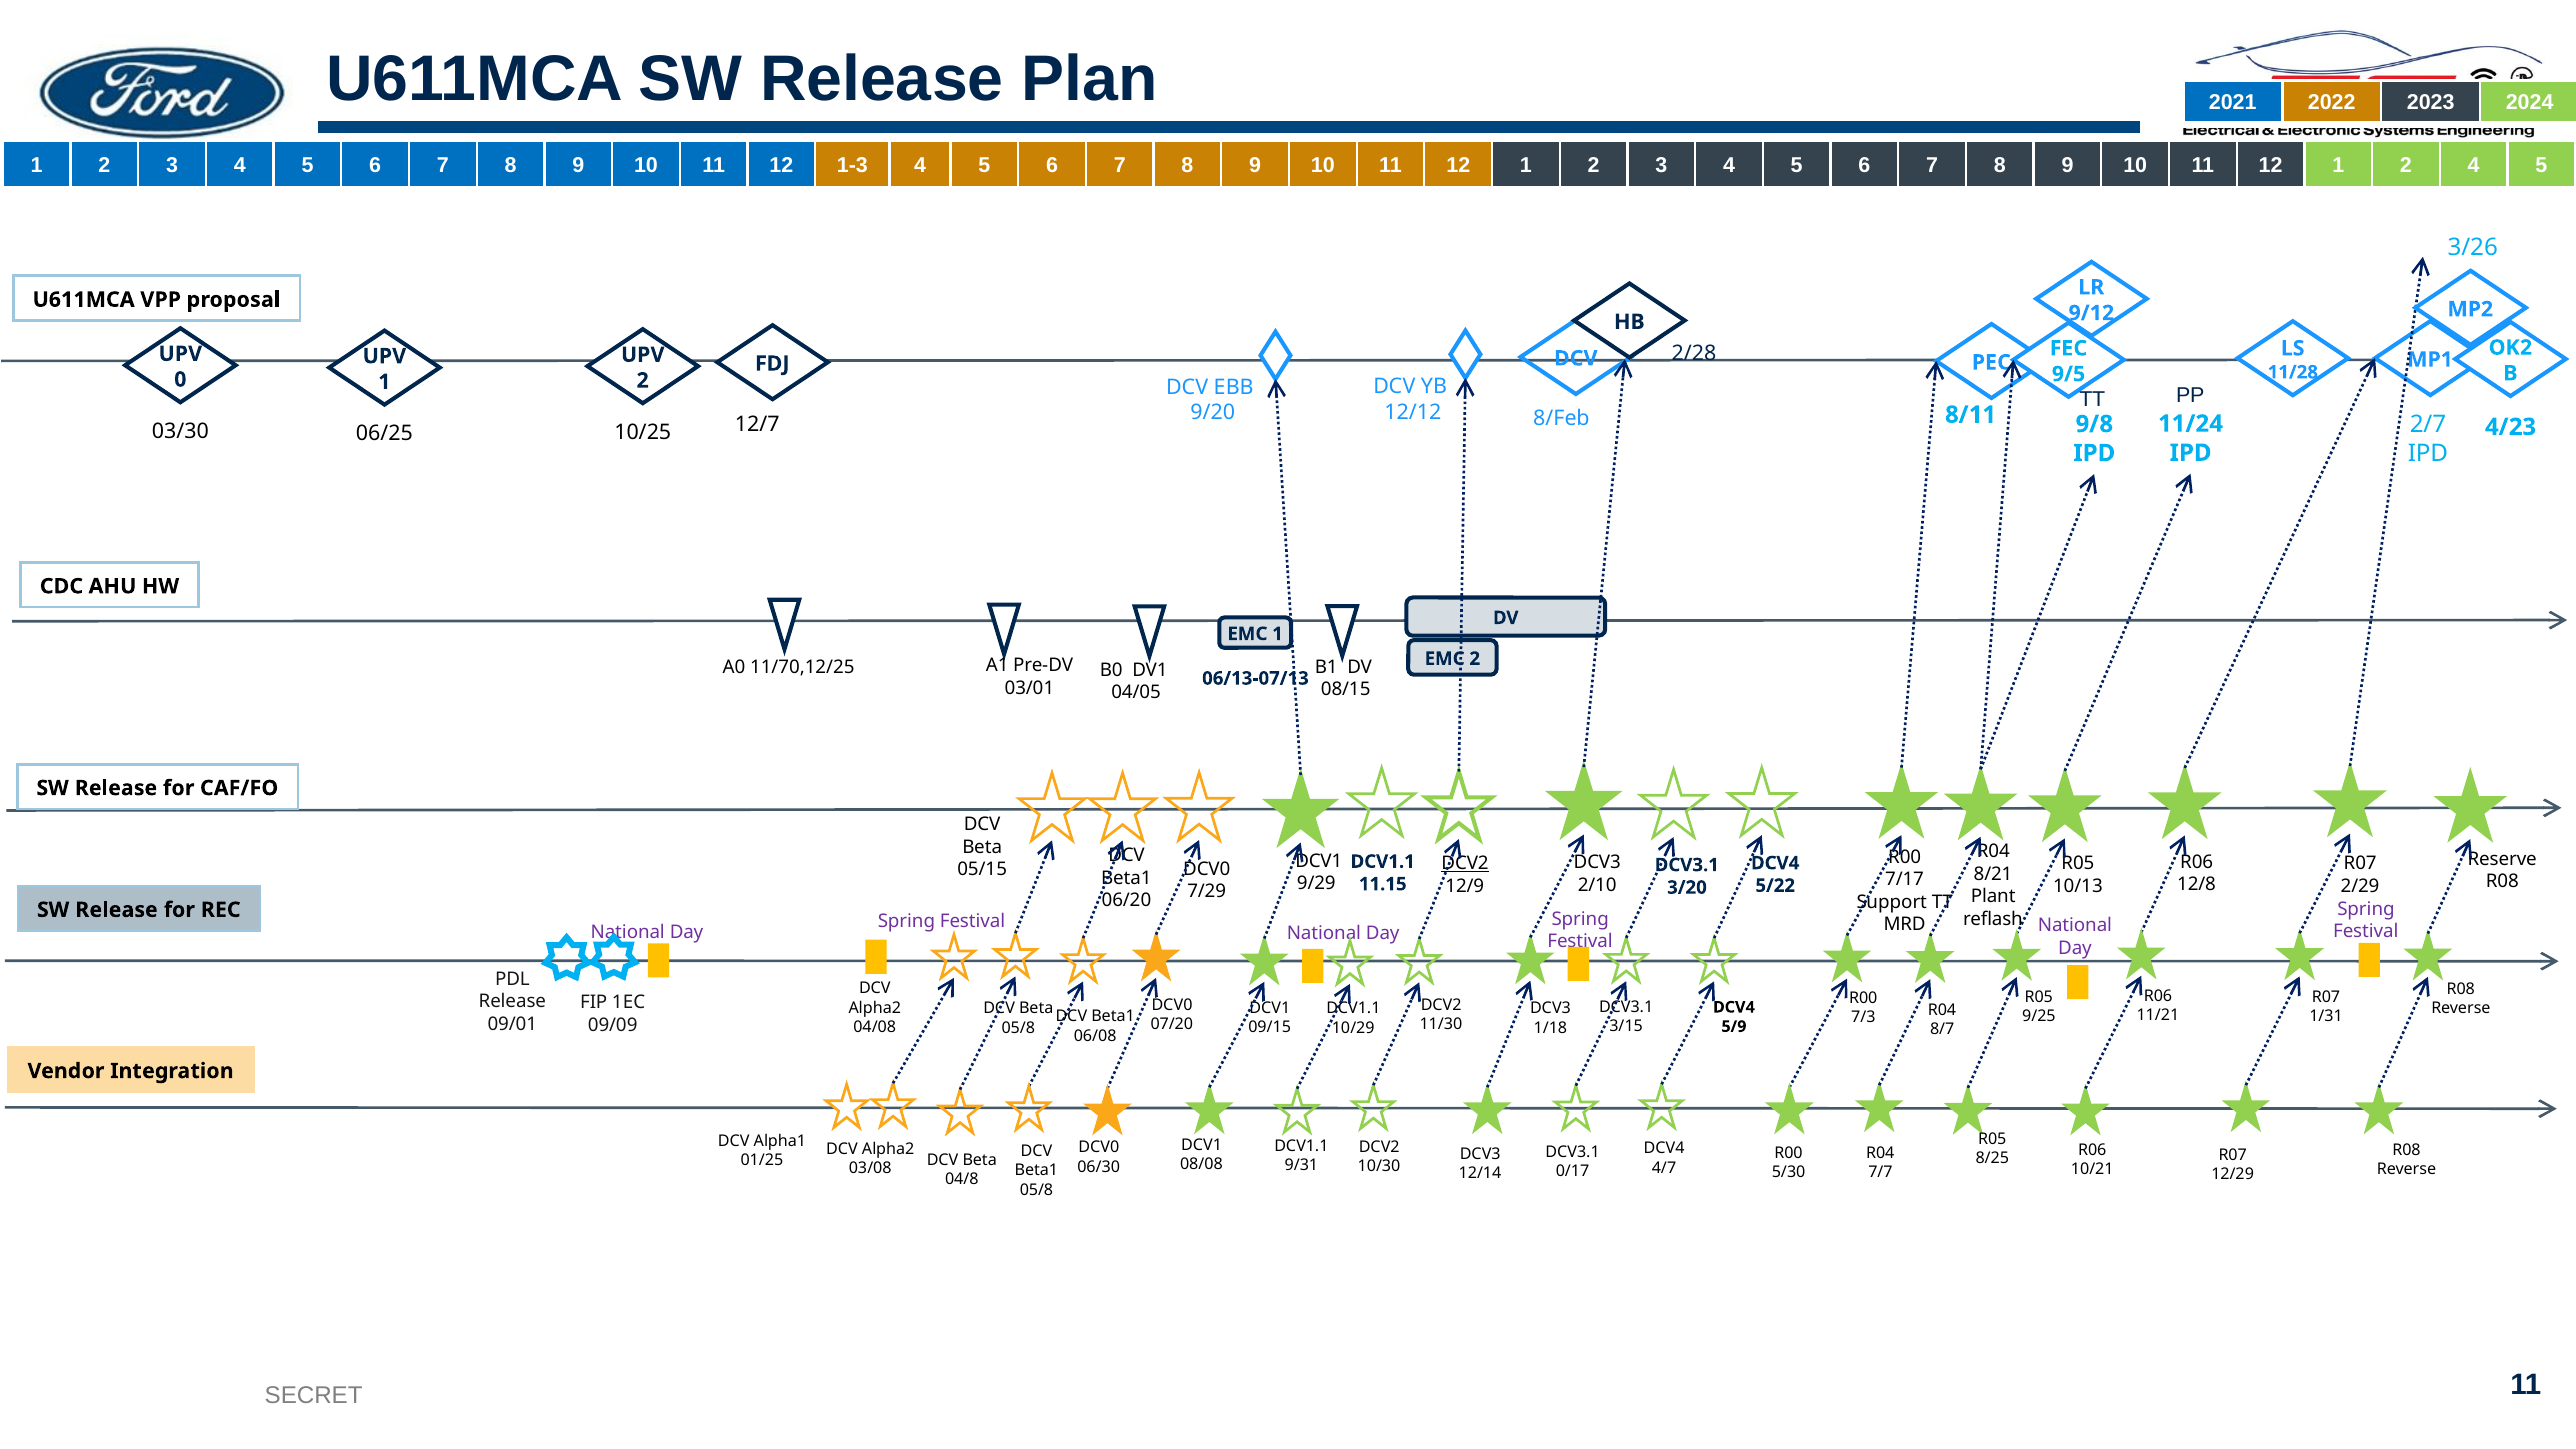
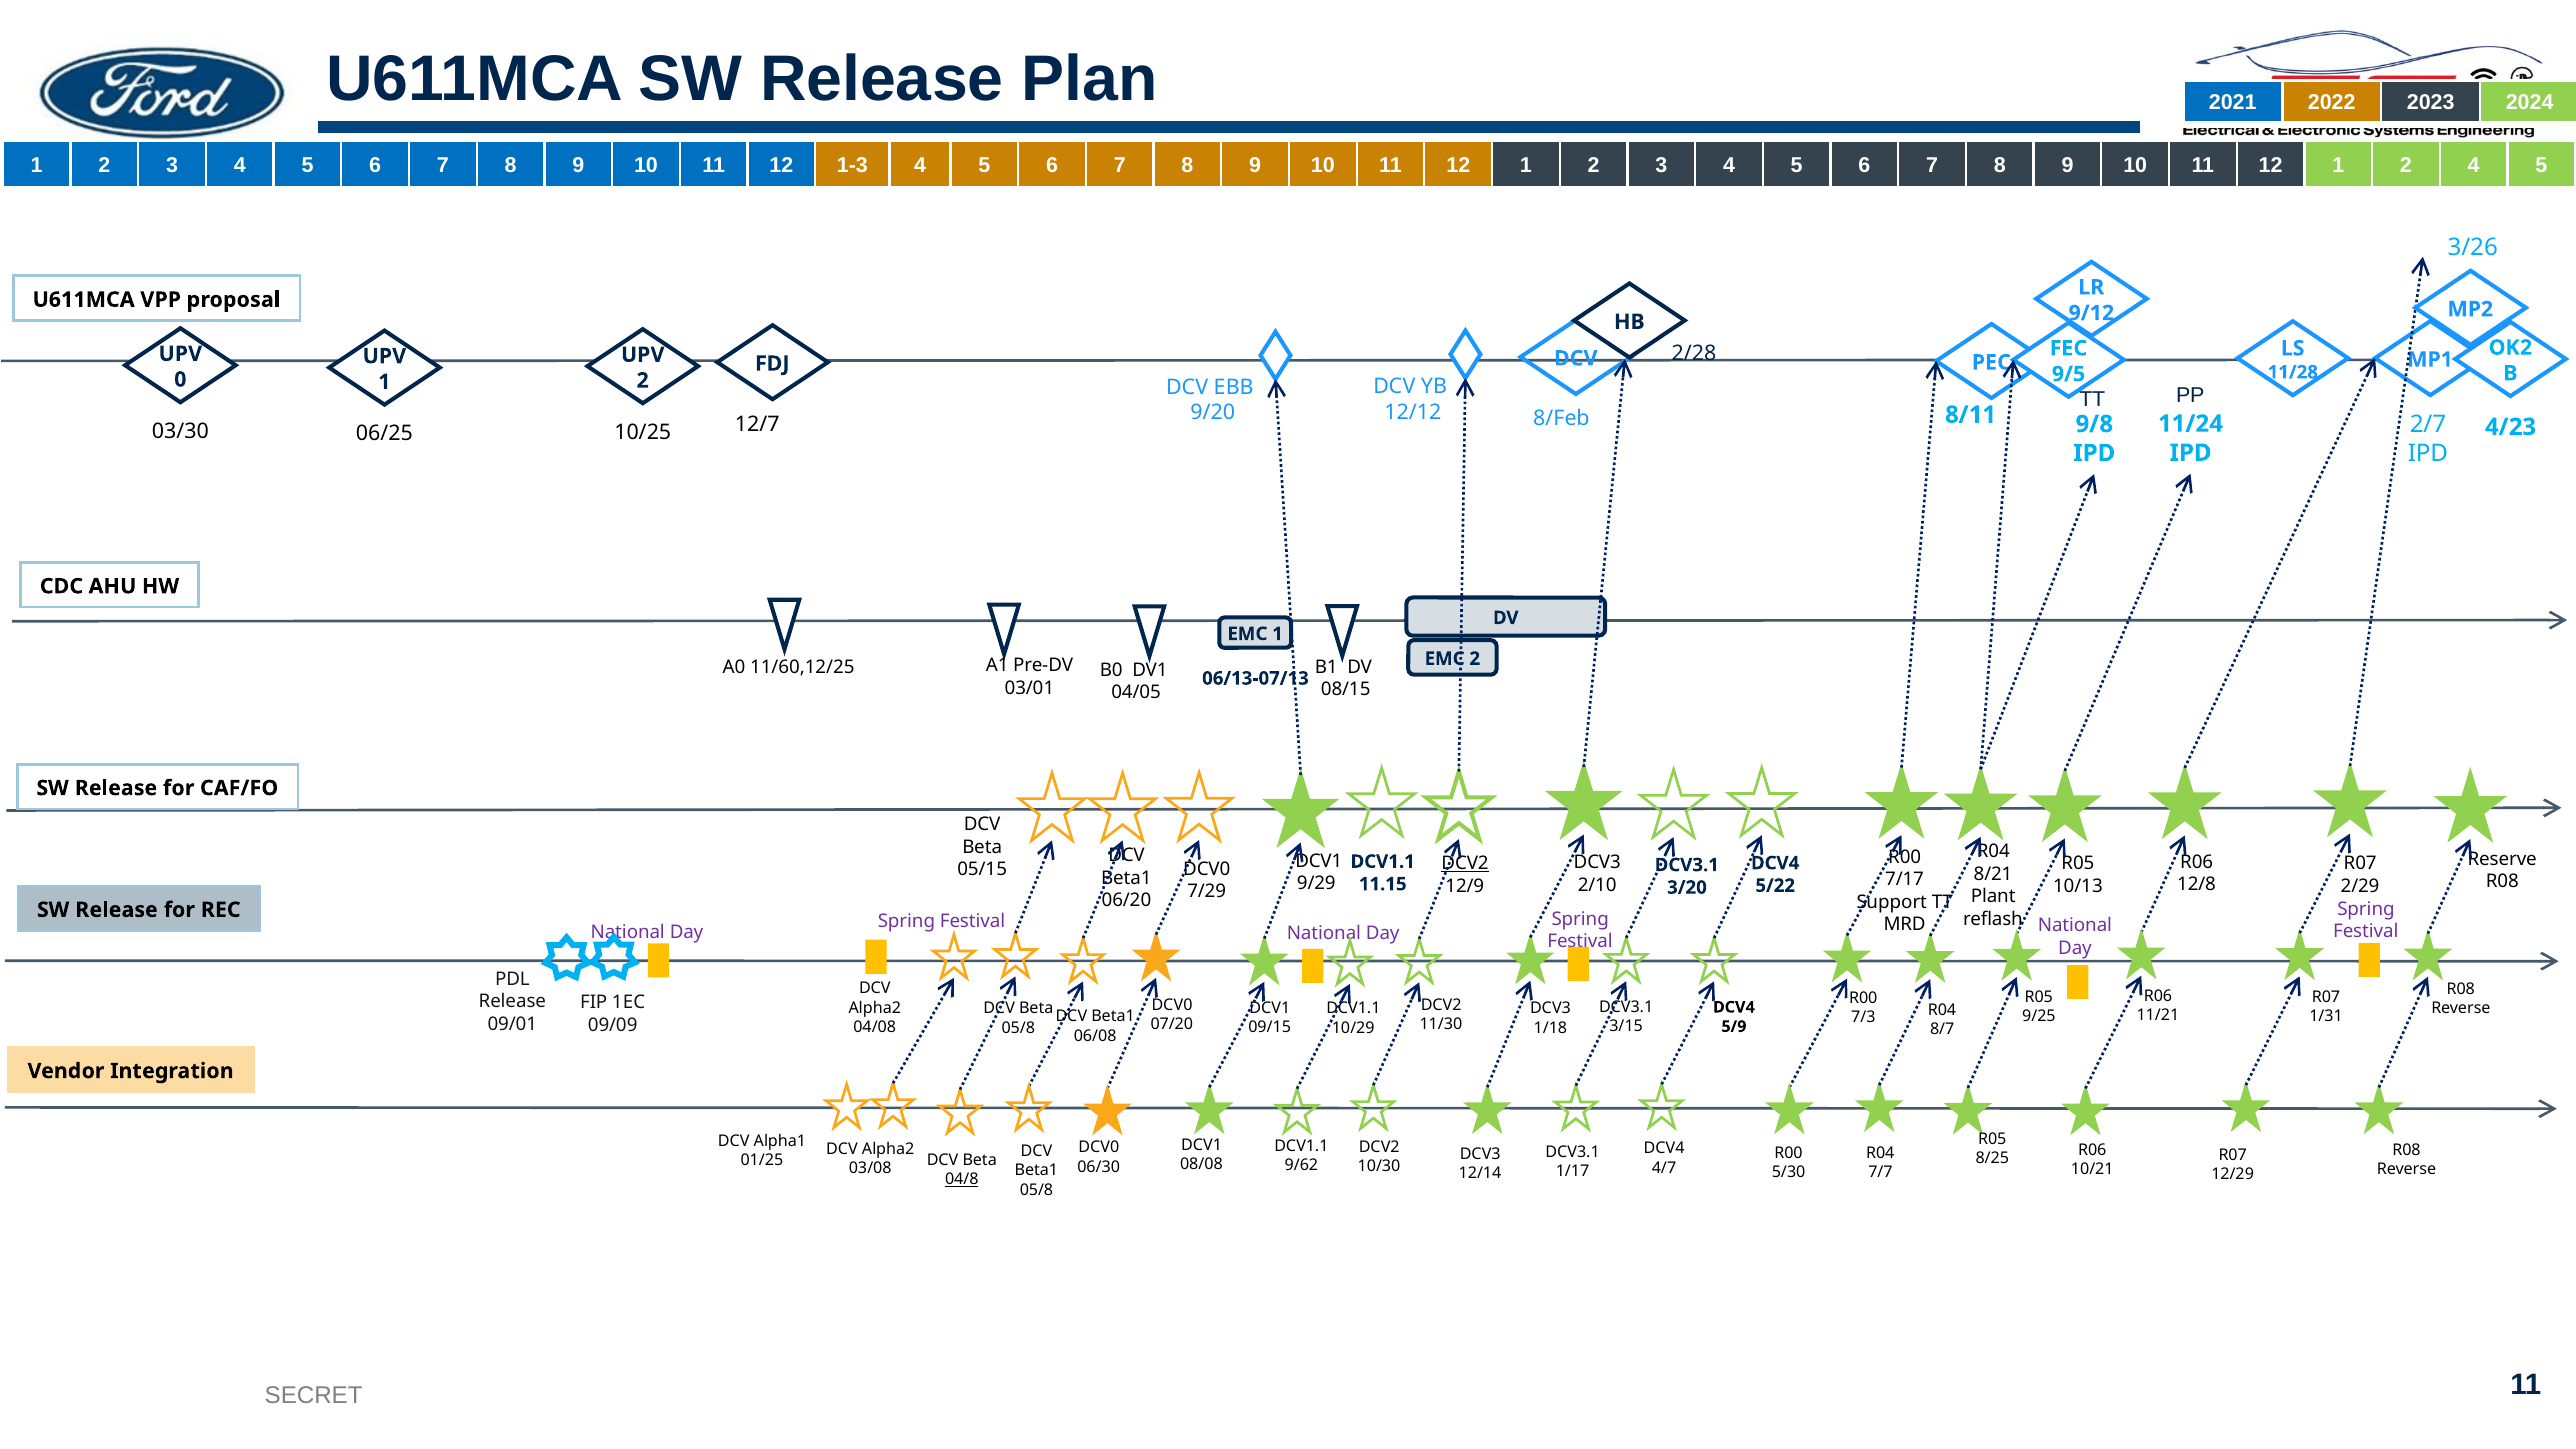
11/70,12/25: 11/70,12/25 -> 11/60,12/25
9/31: 9/31 -> 9/62
0/17: 0/17 -> 1/17
04/8 underline: none -> present
